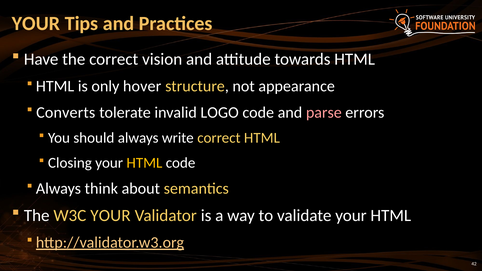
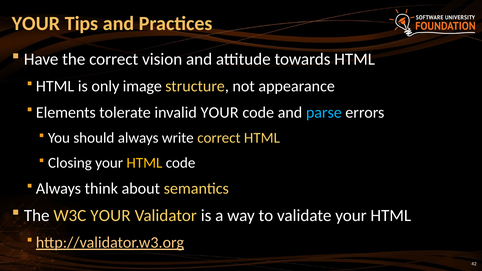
hover: hover -> image
Converts: Converts -> Elements
invalid LOGO: LOGO -> YOUR
parse colour: pink -> light blue
